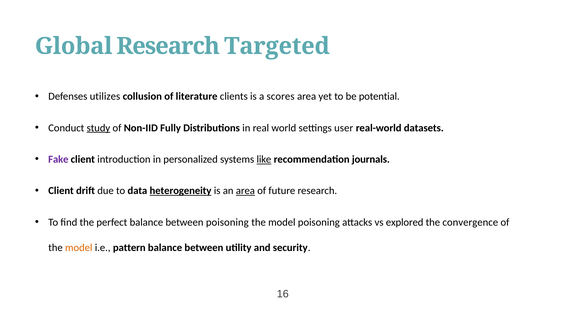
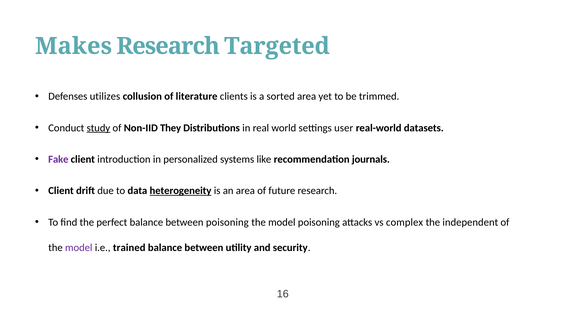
Global: Global -> Makes
scores: scores -> sorted
potential: potential -> trimmed
Fully: Fully -> They
like underline: present -> none
area at (245, 190) underline: present -> none
explored: explored -> complex
convergence: convergence -> independent
model at (79, 247) colour: orange -> purple
pattern: pattern -> trained
